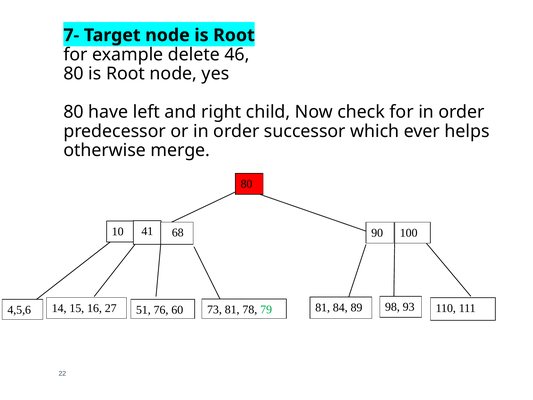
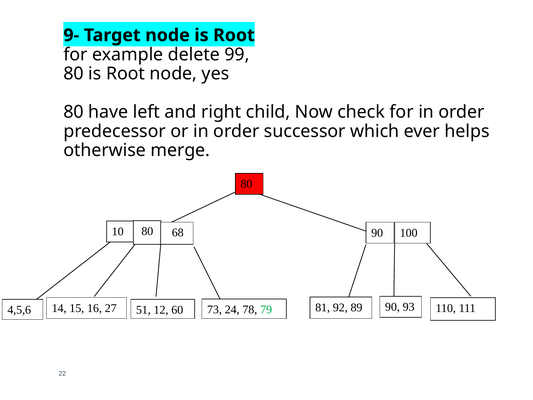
7-: 7- -> 9-
46: 46 -> 99
10 41: 41 -> 80
76: 76 -> 12
73 81: 81 -> 24
84: 84 -> 92
4,5,6 98: 98 -> 90
